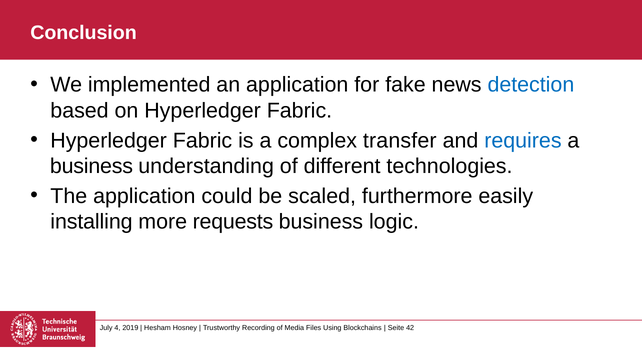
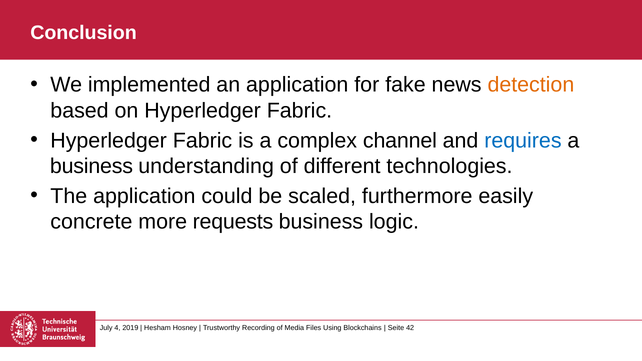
detection colour: blue -> orange
transfer: transfer -> channel
installing: installing -> concrete
